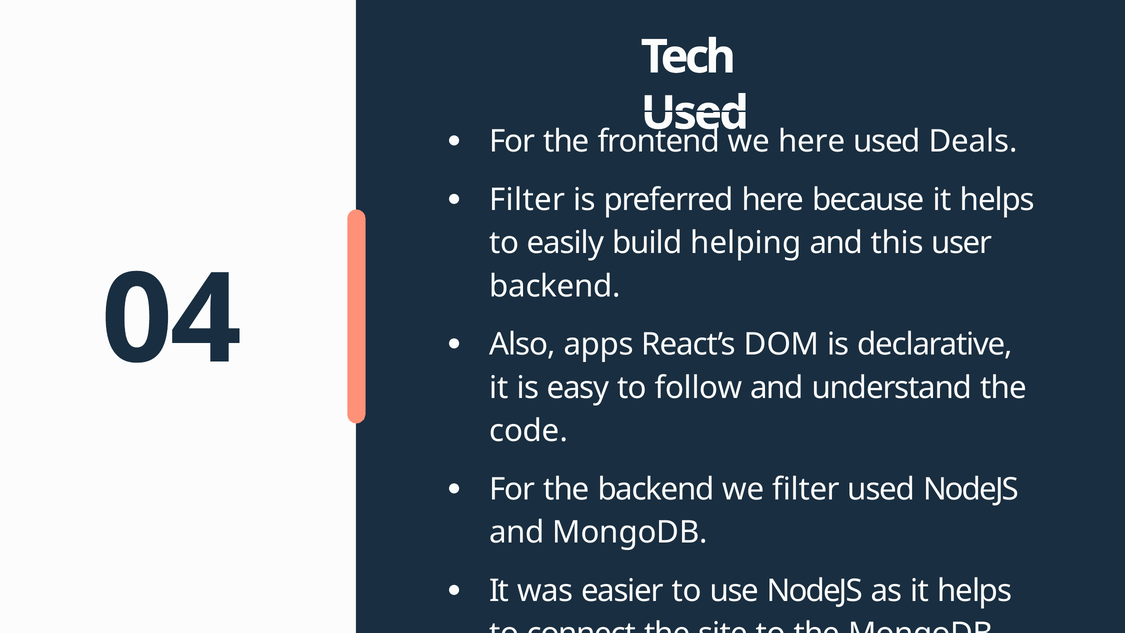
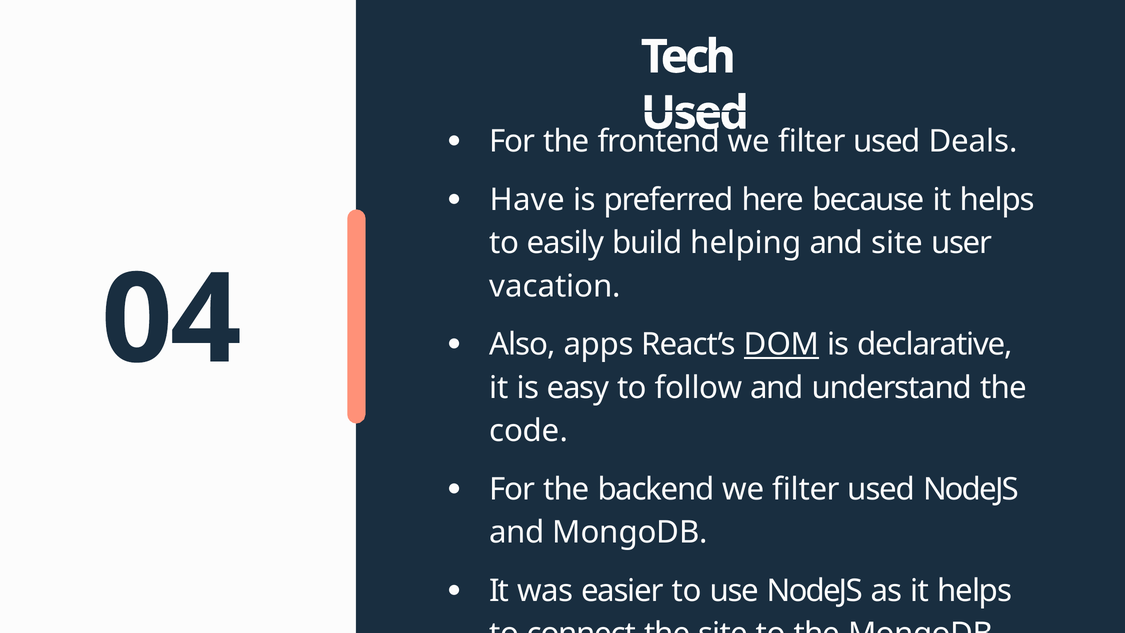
here at (812, 142): here -> ﬁlter
Filter at (527, 200): Filter -> Have
and this: this -> site
backend at (555, 286): backend -> vacation
DOM underline: none -> present
